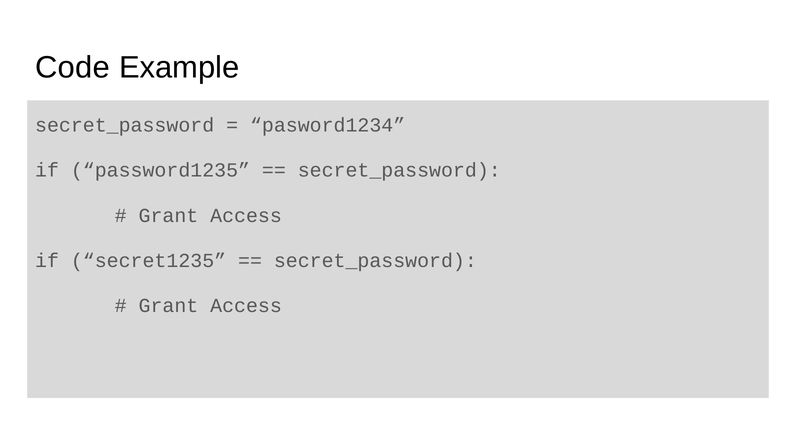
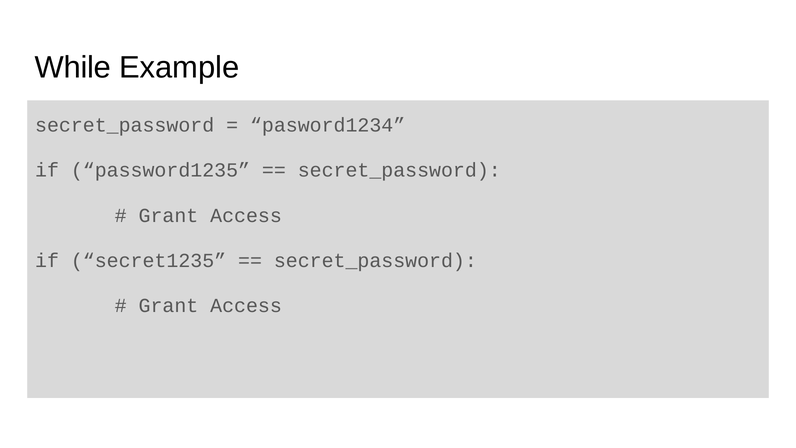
Code: Code -> While
